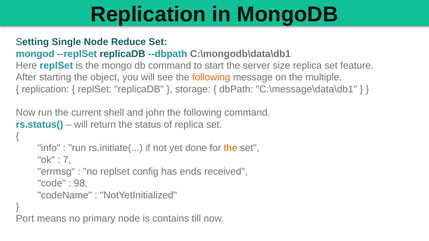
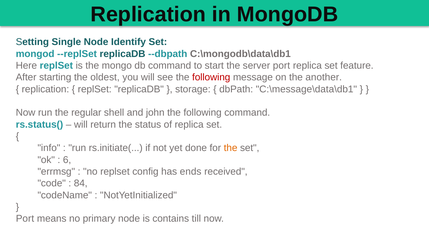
Reduce: Reduce -> Identify
server size: size -> port
object: object -> oldest
following at (211, 77) colour: orange -> red
multiple: multiple -> another
current: current -> regular
7: 7 -> 6
98: 98 -> 84
